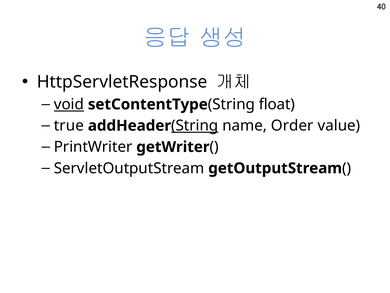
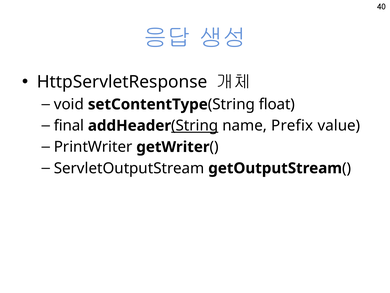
void underline: present -> none
true: true -> final
Order: Order -> Prefix
